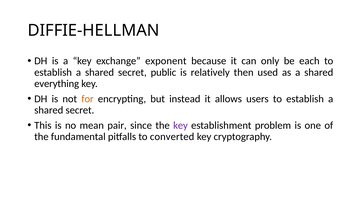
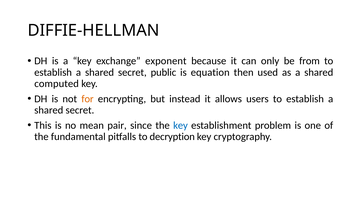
each: each -> from
relatively: relatively -> equation
everything: everything -> computed
key at (180, 125) colour: purple -> blue
converted: converted -> decryption
